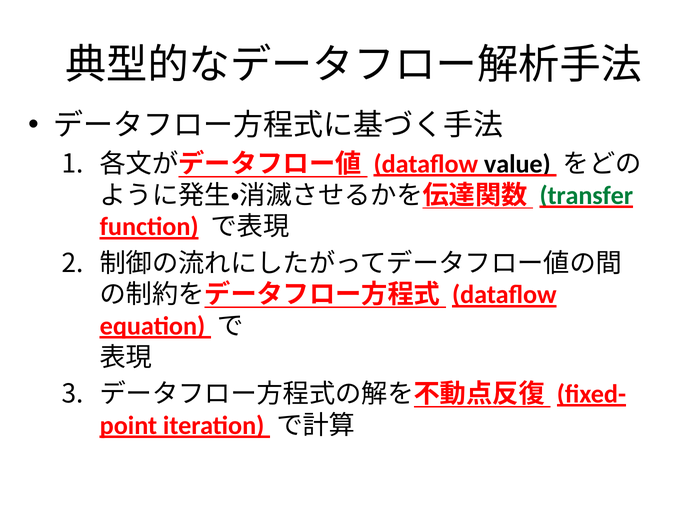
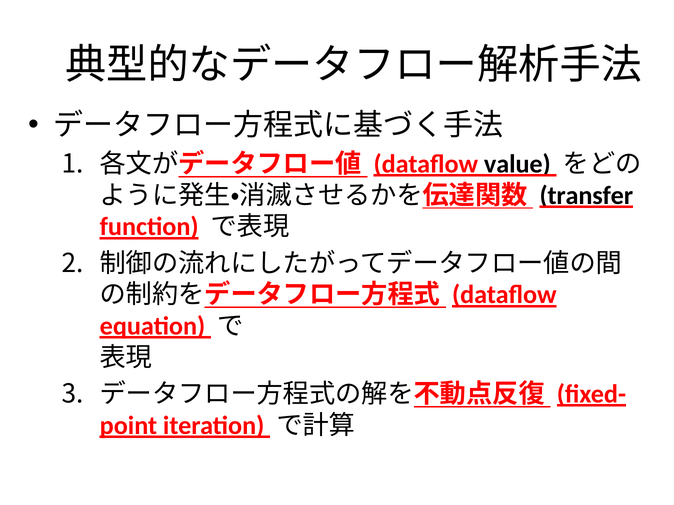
transfer colour: green -> black
